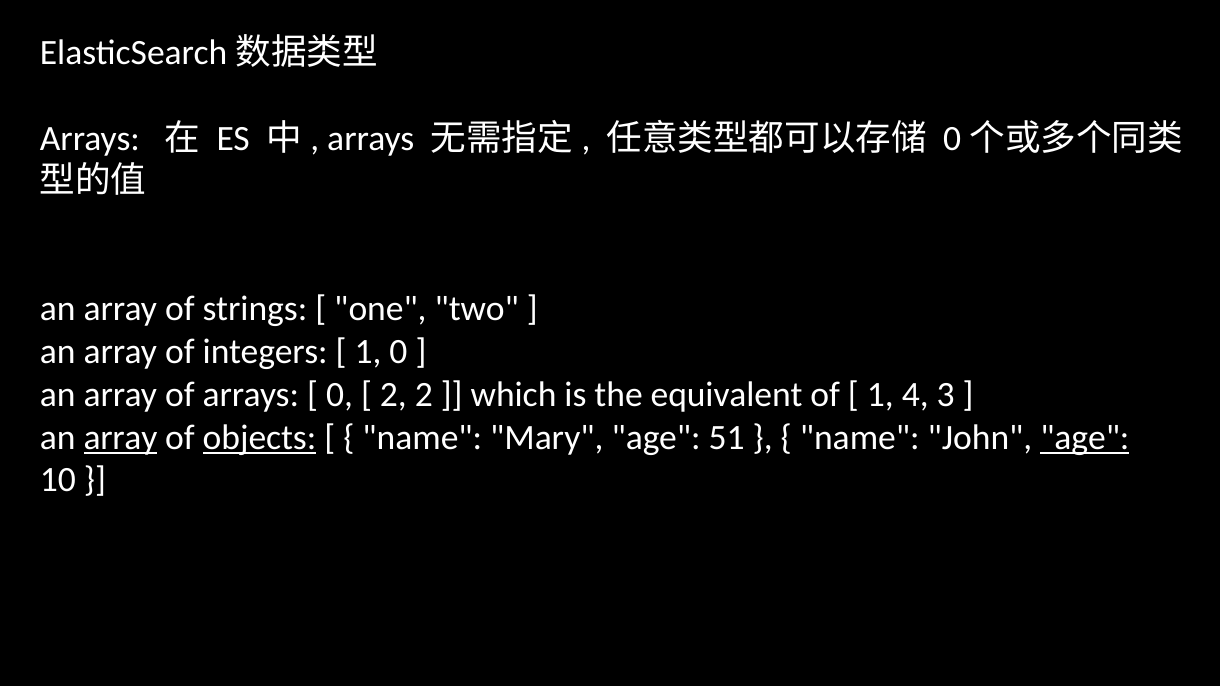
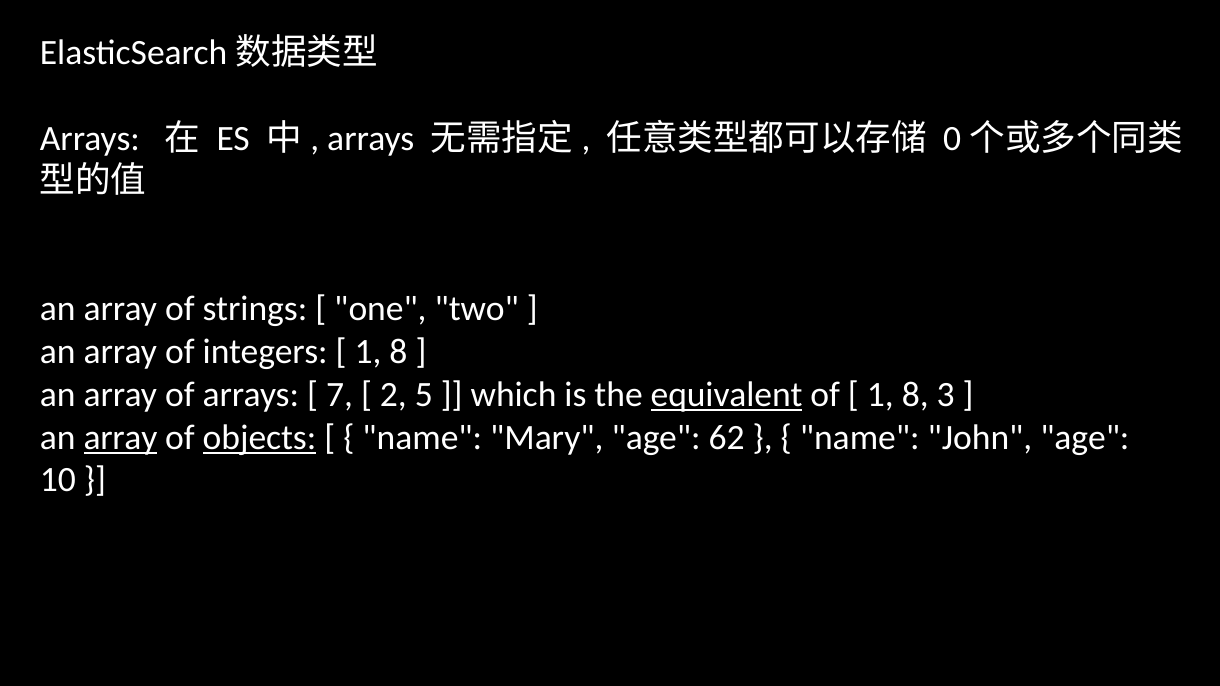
0 at (398, 352): 0 -> 8
0 at (340, 395): 0 -> 7
2 2: 2 -> 5
equivalent underline: none -> present
4 at (915, 395): 4 -> 8
51: 51 -> 62
age at (1085, 438) underline: present -> none
